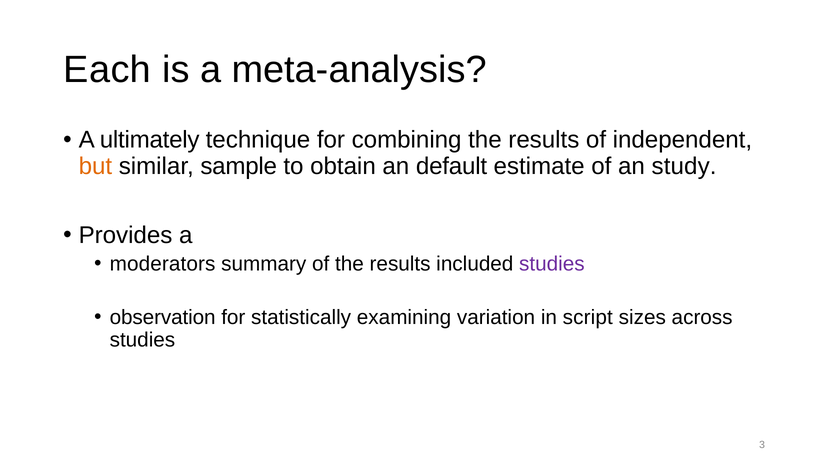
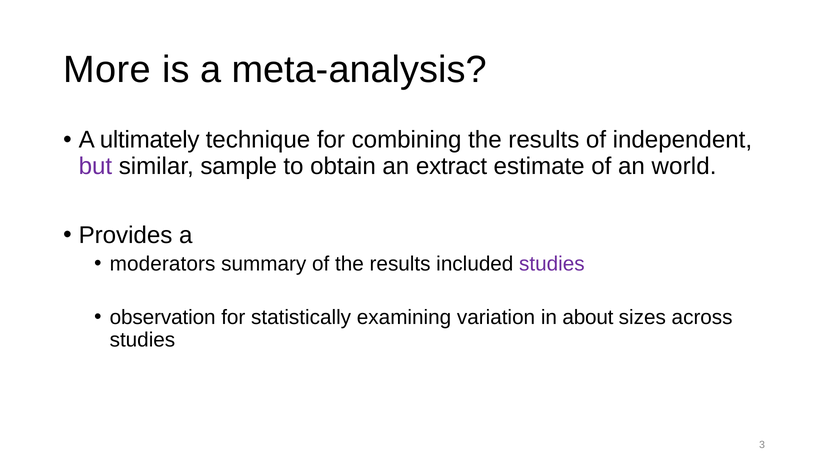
Each: Each -> More
but colour: orange -> purple
default: default -> extract
study: study -> world
script: script -> about
